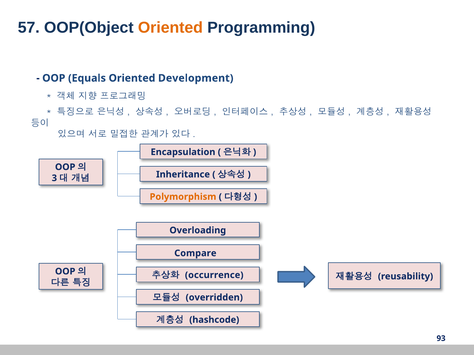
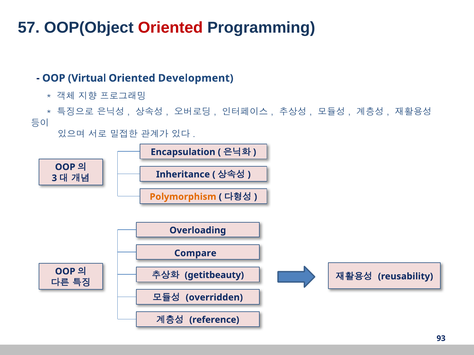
Oriented at (170, 28) colour: orange -> red
Equals: Equals -> Virtual
occurrence: occurrence -> getitbeauty
hashcode: hashcode -> reference
